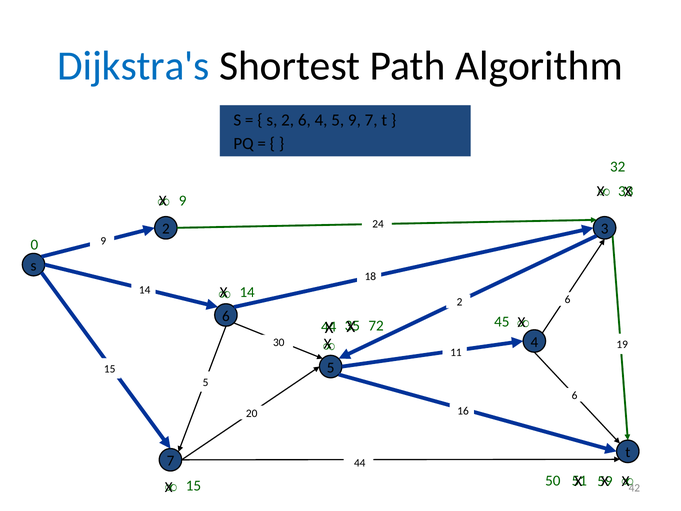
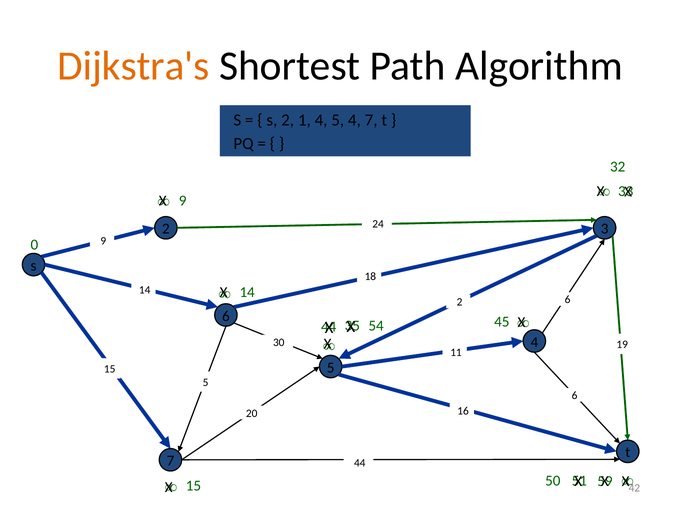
Dijkstra's colour: blue -> orange
s 2 6: 6 -> 1
5 9: 9 -> 4
72: 72 -> 54
